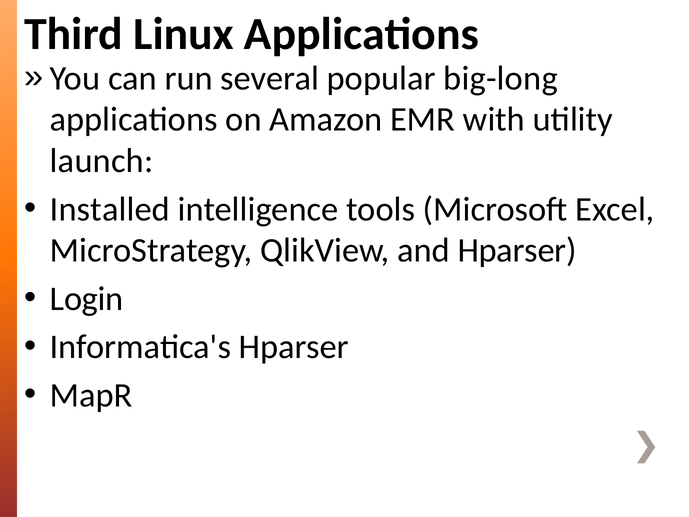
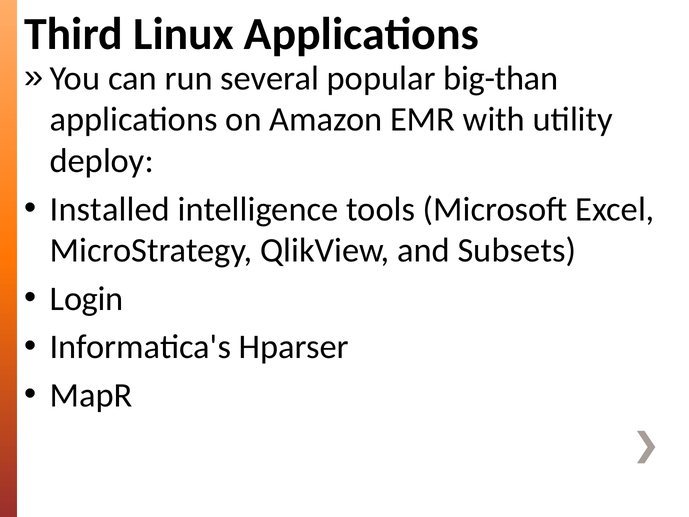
big-long: big-long -> big-than
launch: launch -> deploy
and Hparser: Hparser -> Subsets
